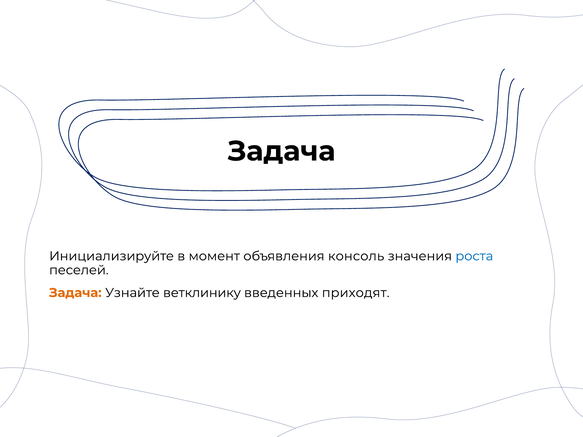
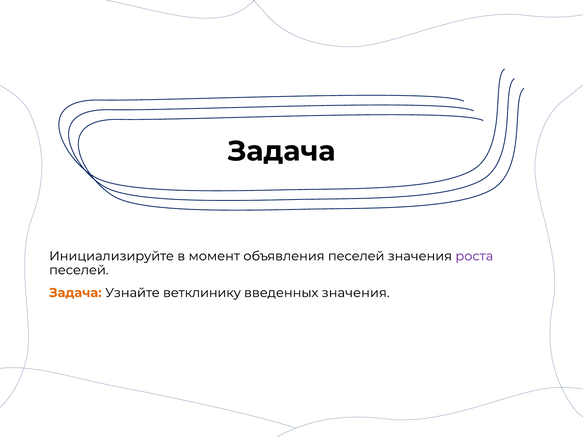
объявления консоль: консоль -> песелей
роста colour: blue -> purple
введенных приходят: приходят -> значения
